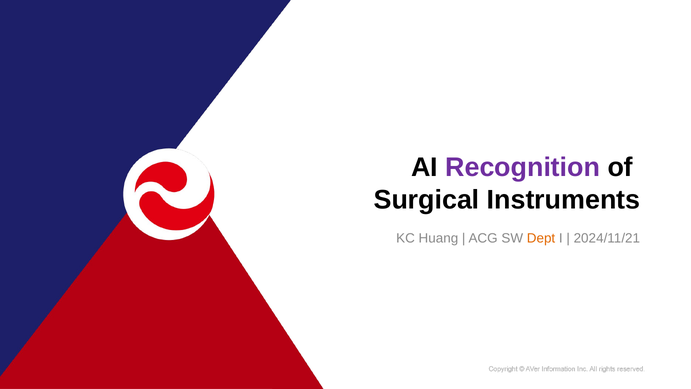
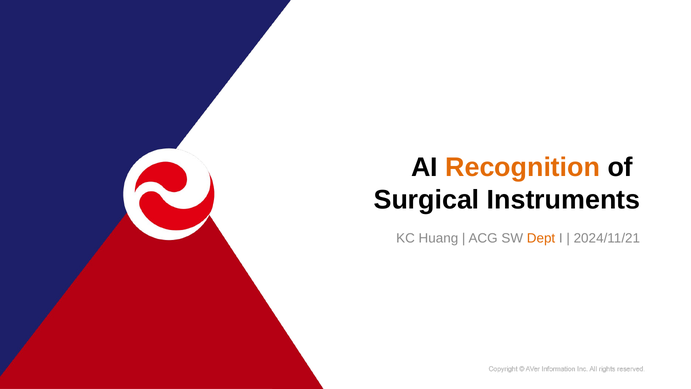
Recognition colour: purple -> orange
